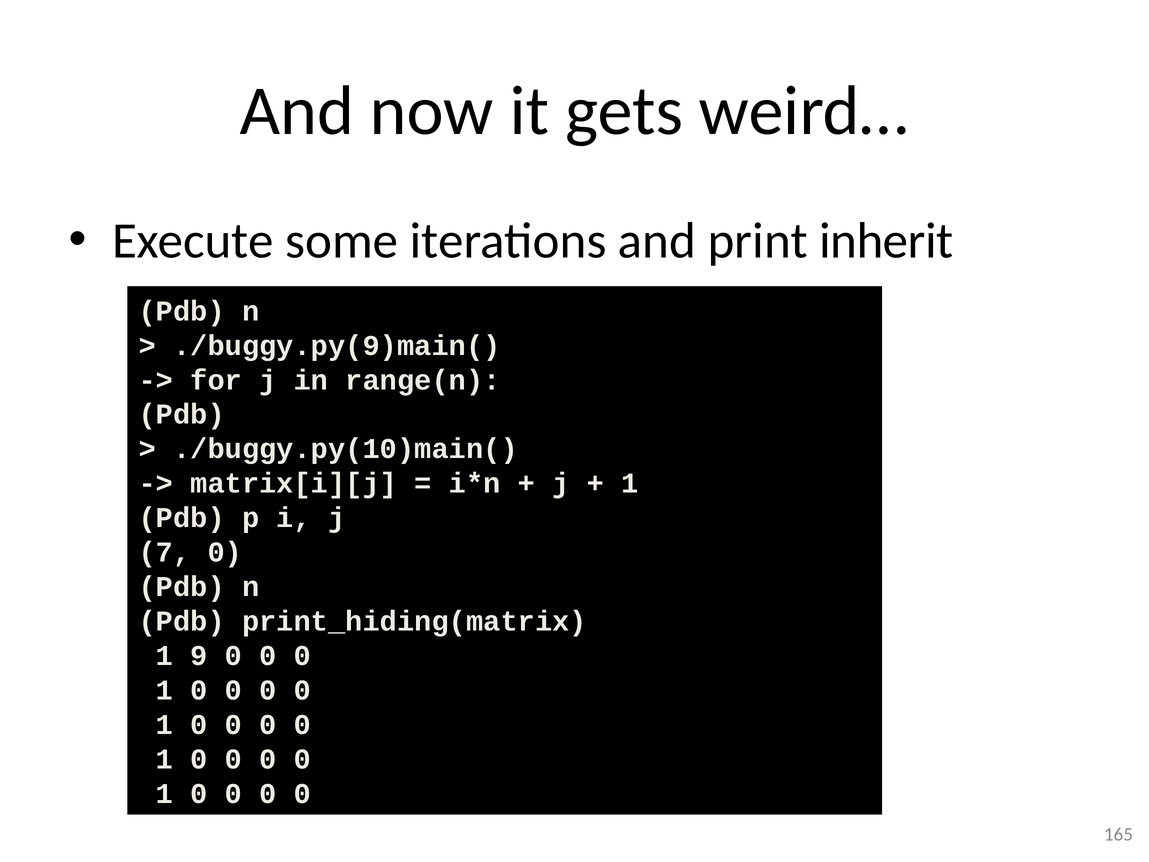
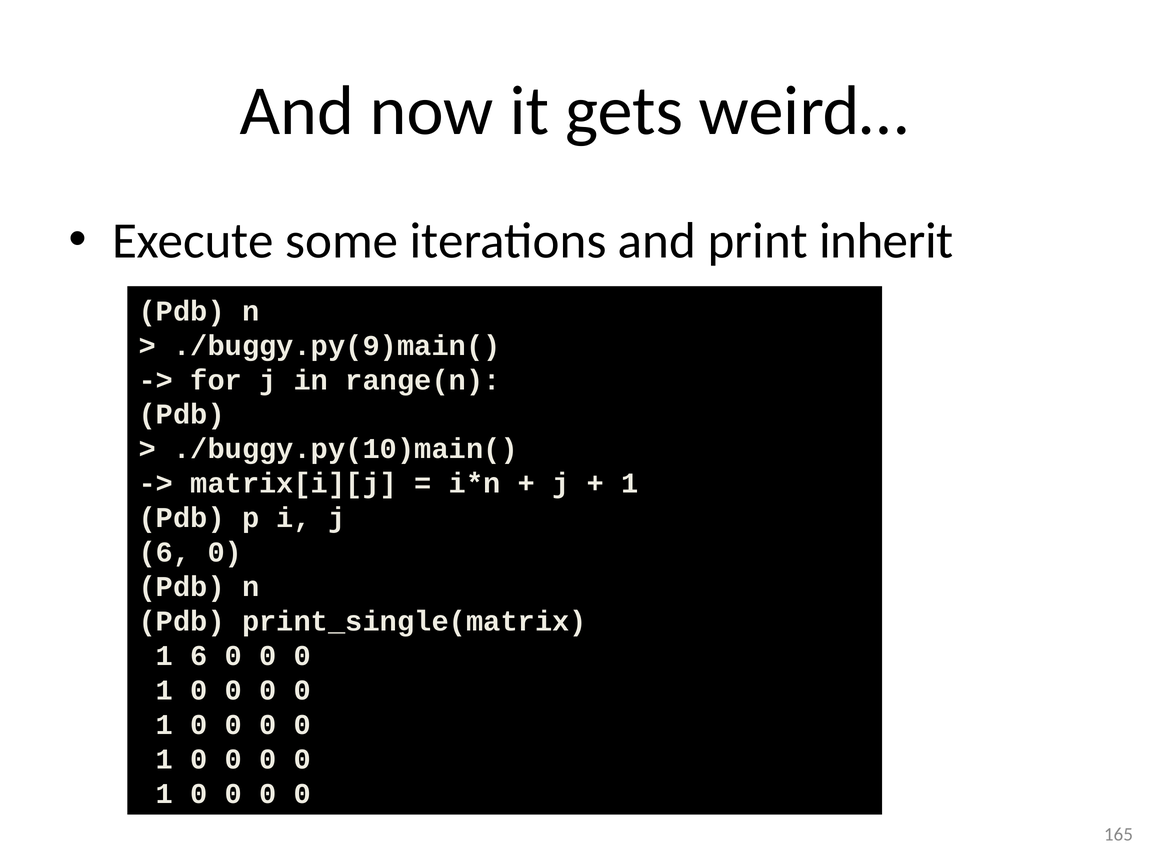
7 at (164, 552): 7 -> 6
print_hiding(matrix: print_hiding(matrix -> print_single(matrix
1 9: 9 -> 6
